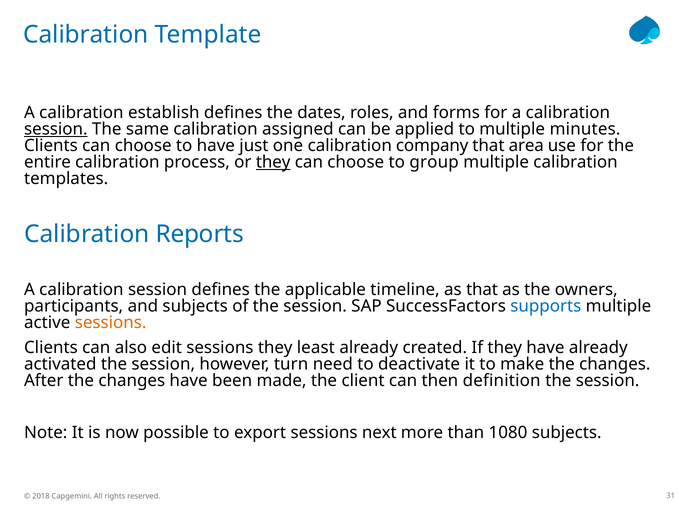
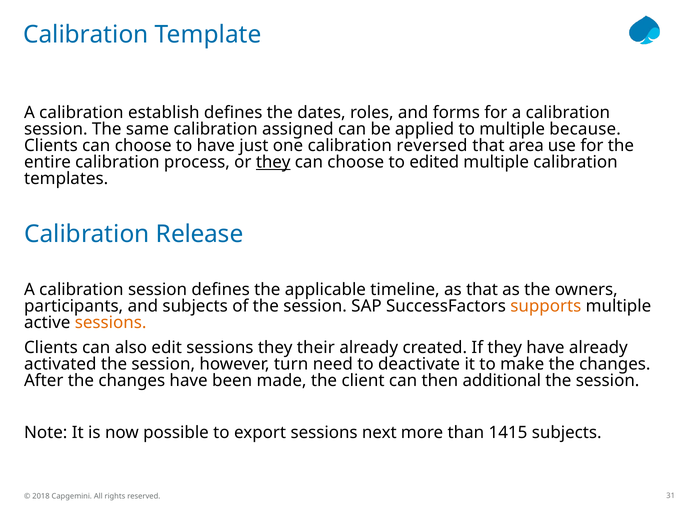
session at (56, 129) underline: present -> none
minutes: minutes -> because
company: company -> reversed
group: group -> edited
Reports: Reports -> Release
supports colour: blue -> orange
least: least -> their
definition: definition -> additional
1080: 1080 -> 1415
